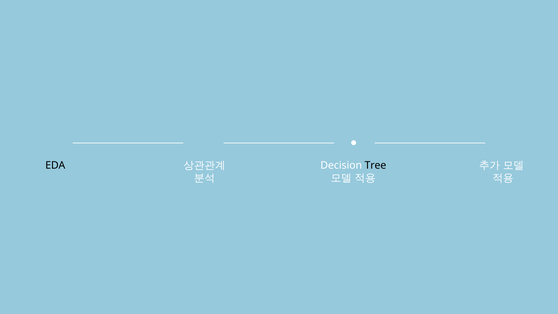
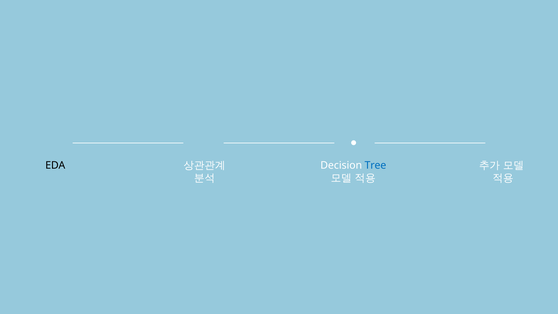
Tree colour: black -> blue
